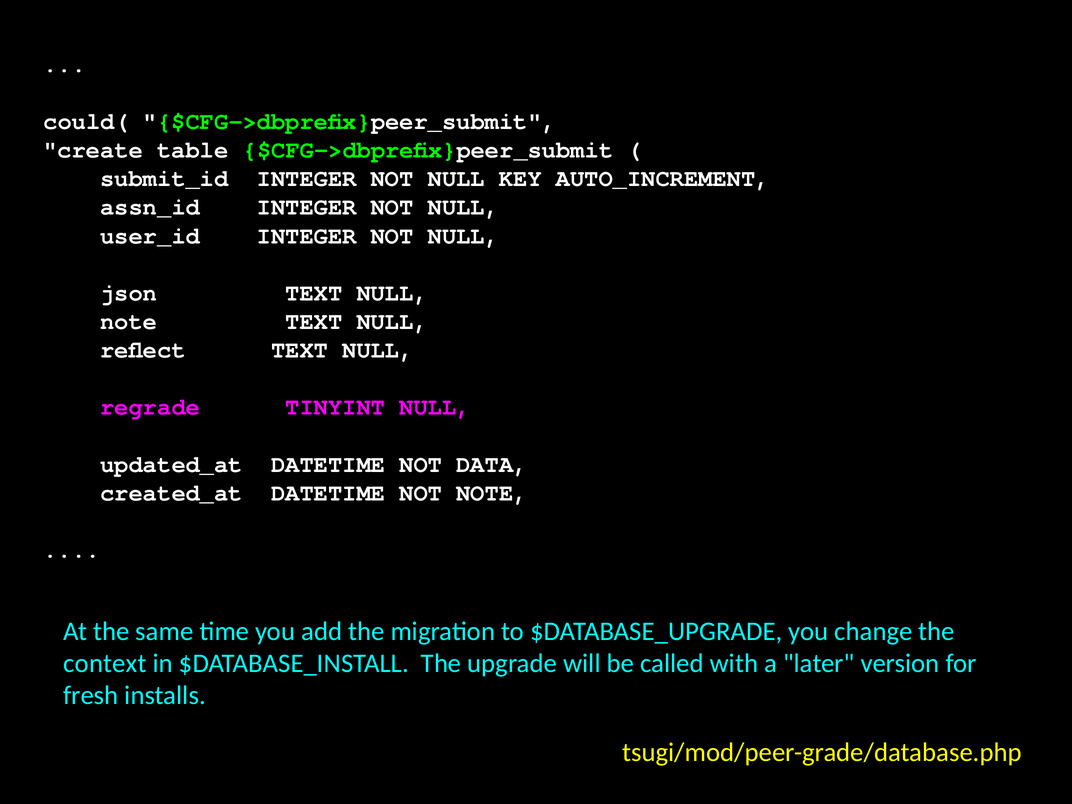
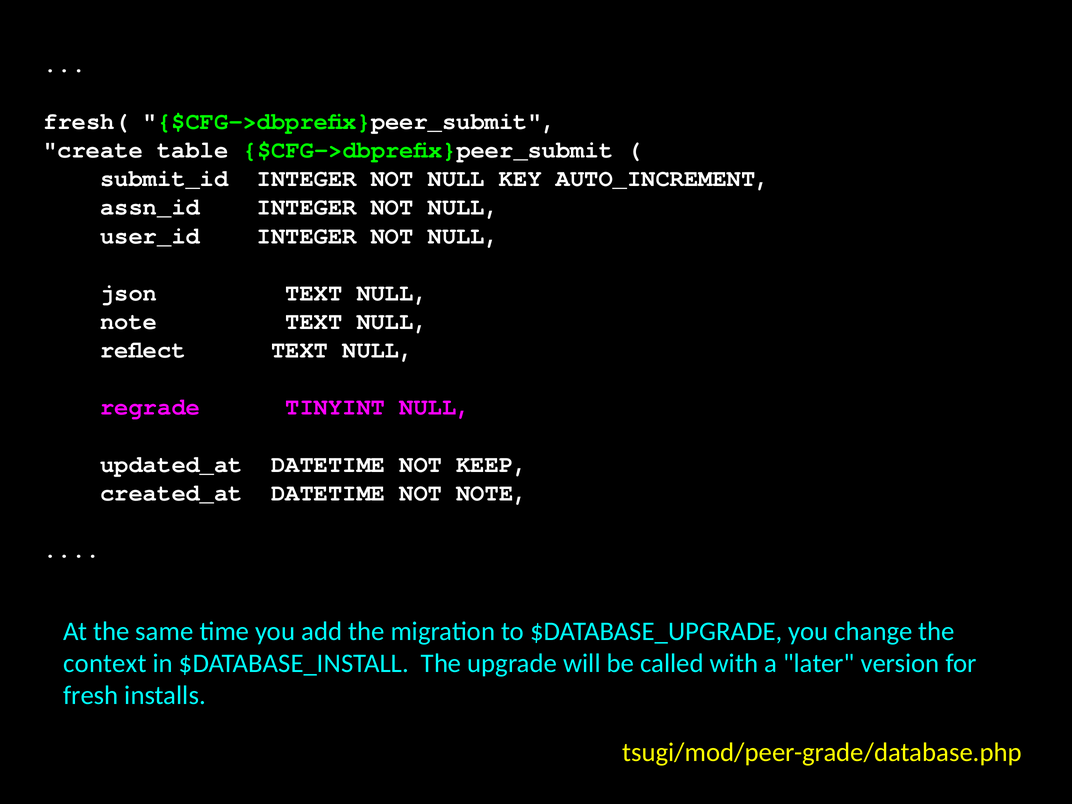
could(: could( -> fresh(
DATA: DATA -> KEEP
